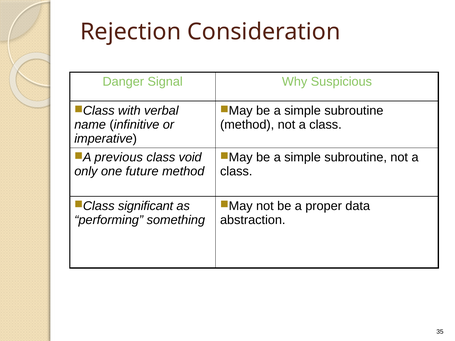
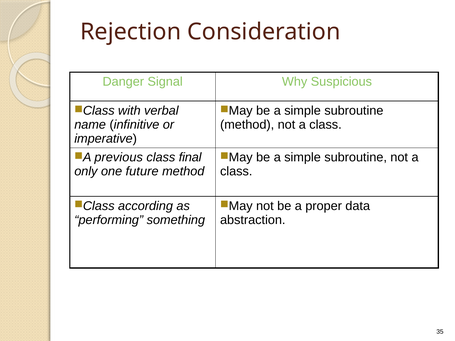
void: void -> final
significant: significant -> according
